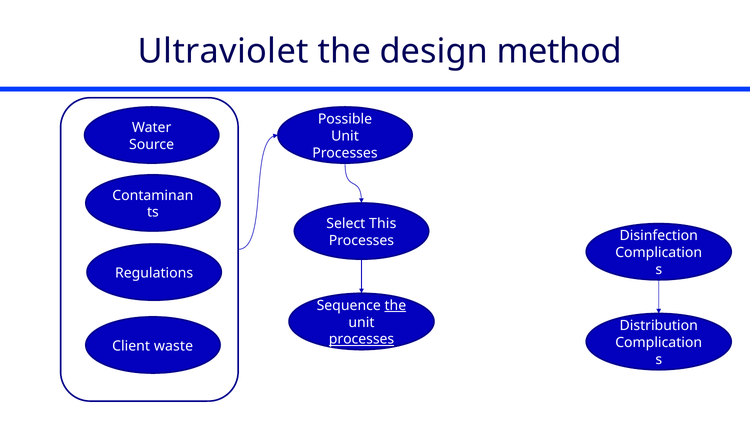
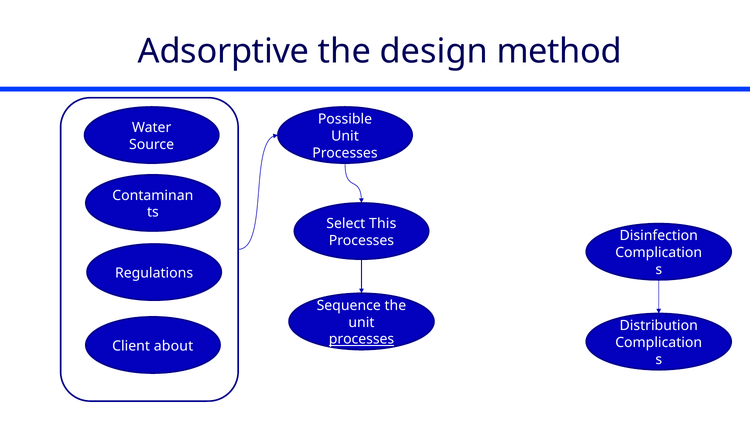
Ultraviolet: Ultraviolet -> Adsorptive
the at (395, 305) underline: present -> none
waste: waste -> about
